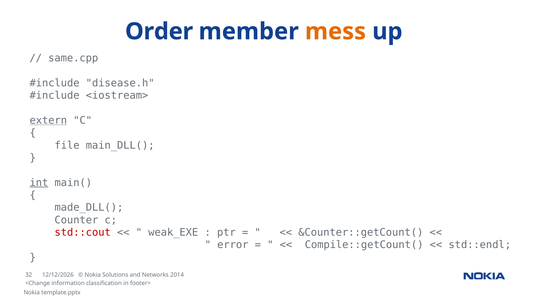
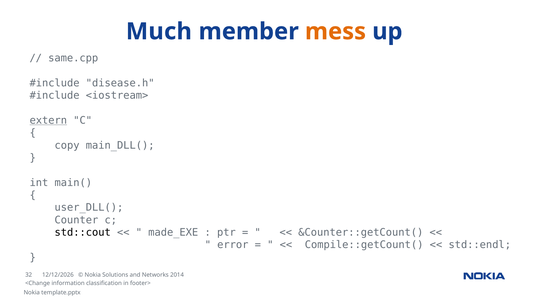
Order: Order -> Much
file: file -> copy
int underline: present -> none
made_DLL(: made_DLL( -> user_DLL(
std::cout colour: red -> black
weak_EXE: weak_EXE -> made_EXE
